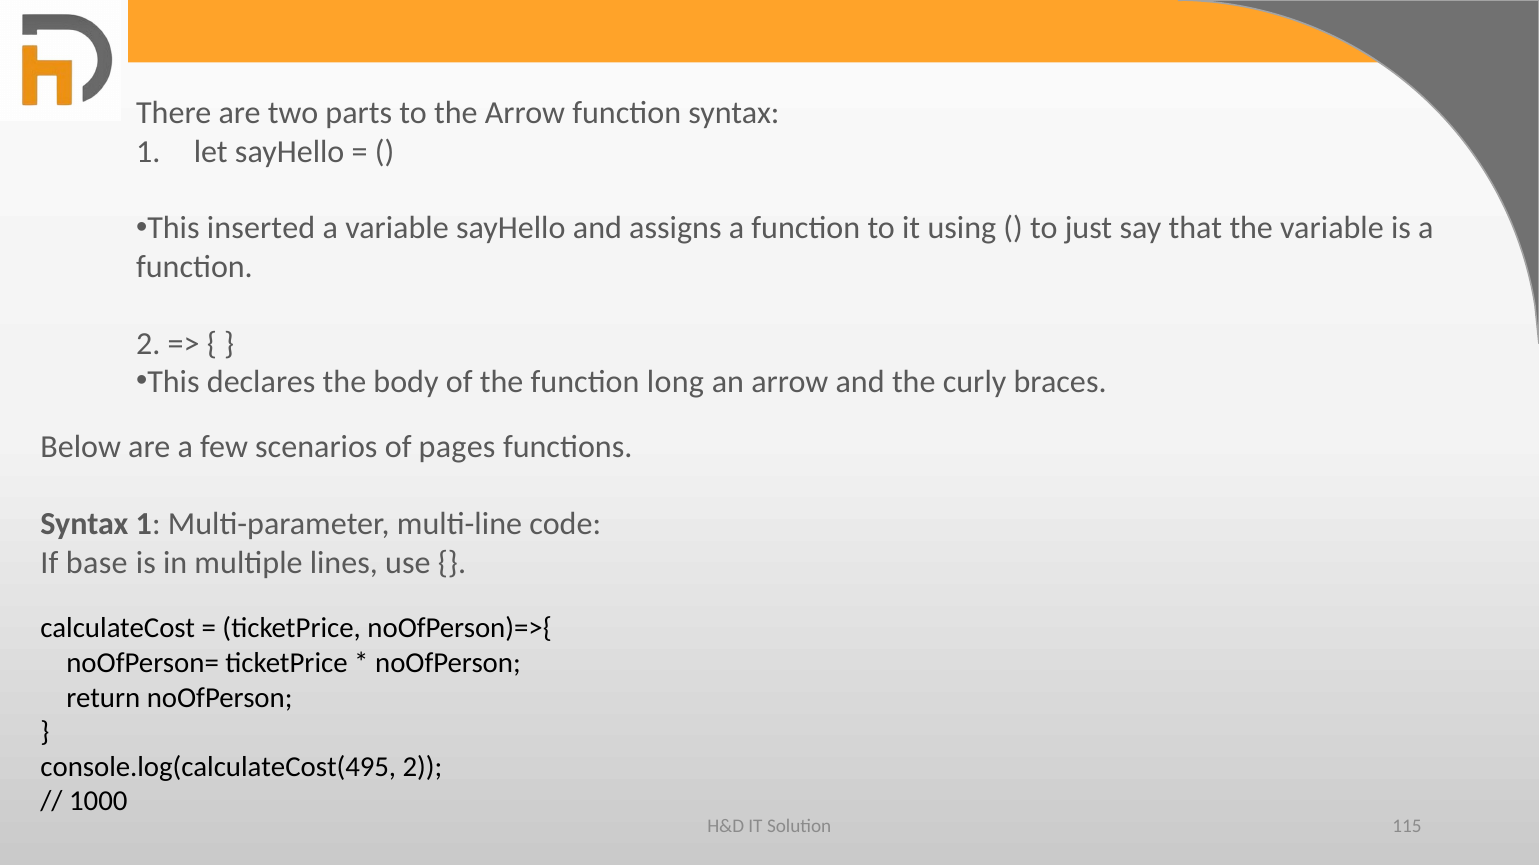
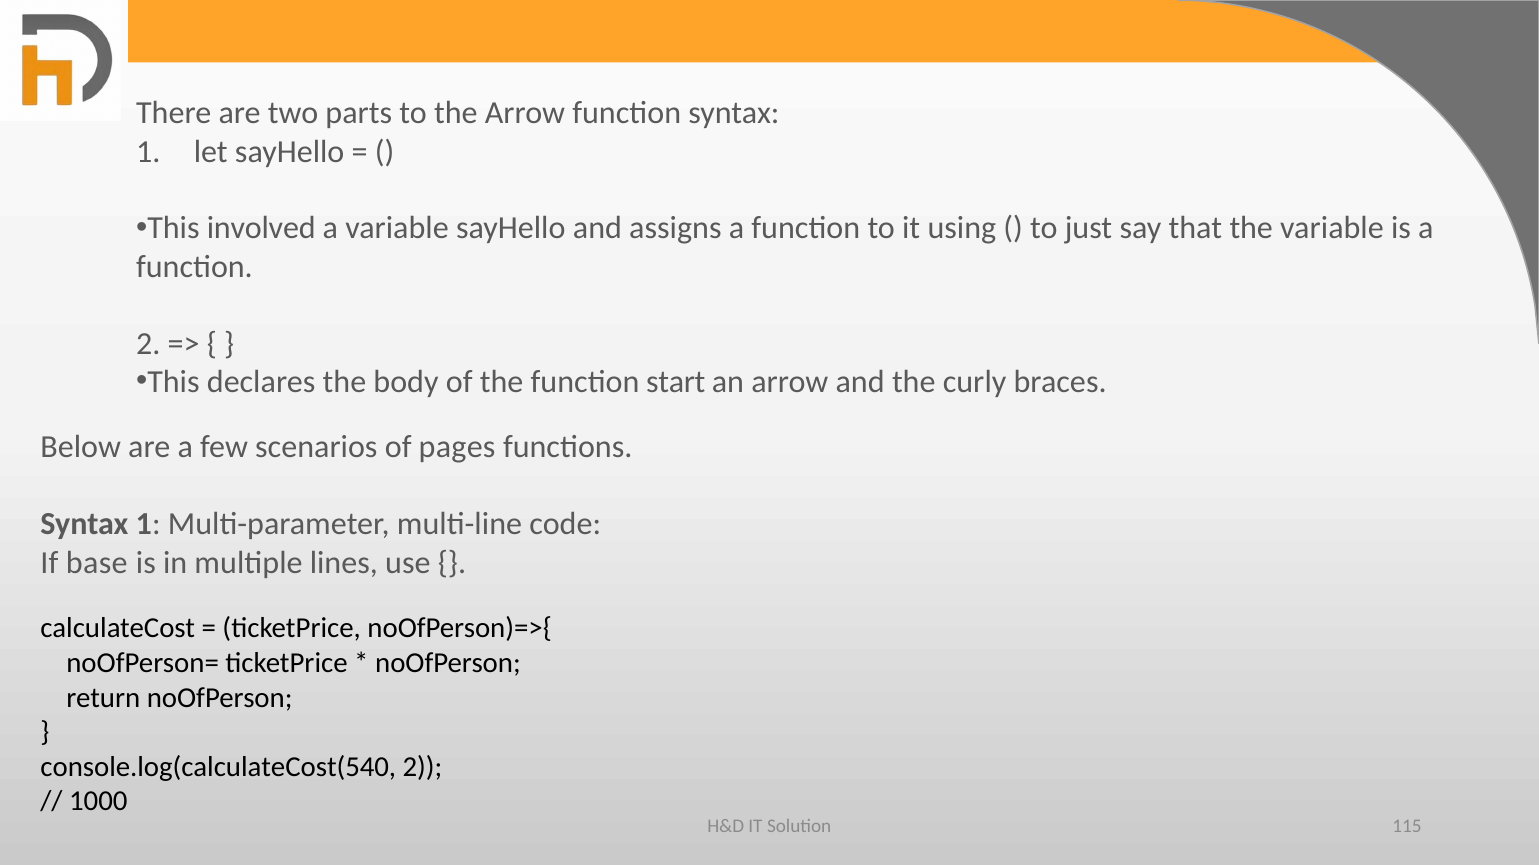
inserted: inserted -> involved
long: long -> start
console.log(calculateCost(495: console.log(calculateCost(495 -> console.log(calculateCost(540
